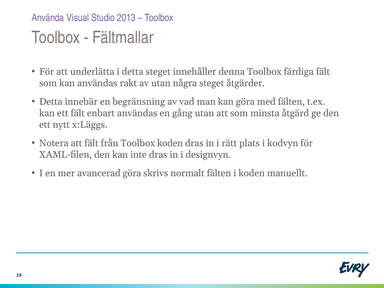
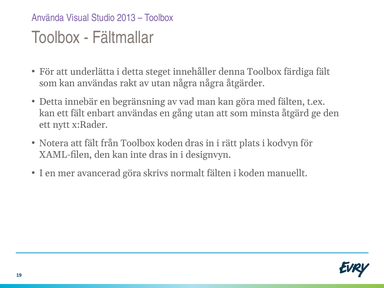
några steget: steget -> några
x:Läggs: x:Läggs -> x:Rader
